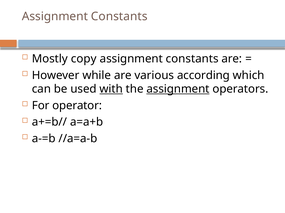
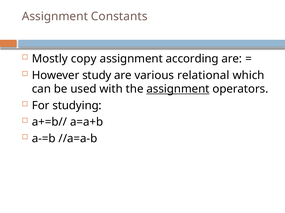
constants at (192, 59): constants -> according
while: while -> study
according: according -> relational
with underline: present -> none
operator: operator -> studying
